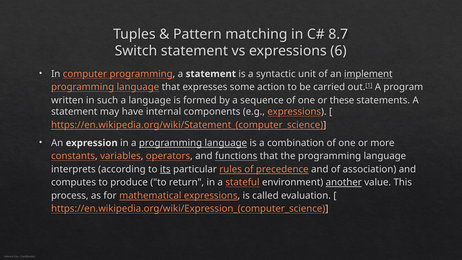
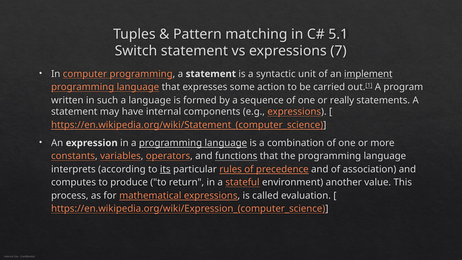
8.7: 8.7 -> 5.1
6: 6 -> 7
these: these -> really
another underline: present -> none
